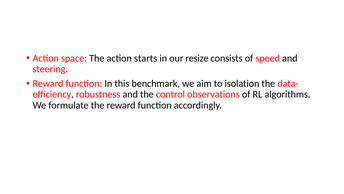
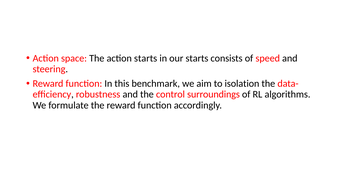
our resize: resize -> starts
observations: observations -> surroundings
